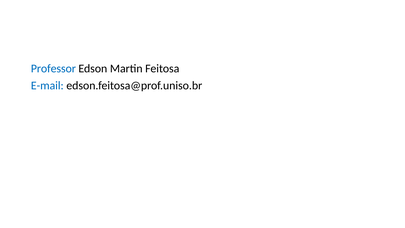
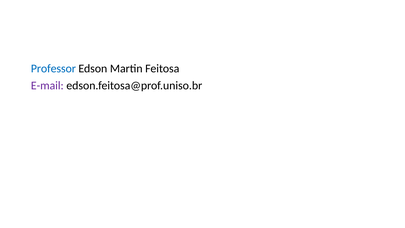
E-mail colour: blue -> purple
